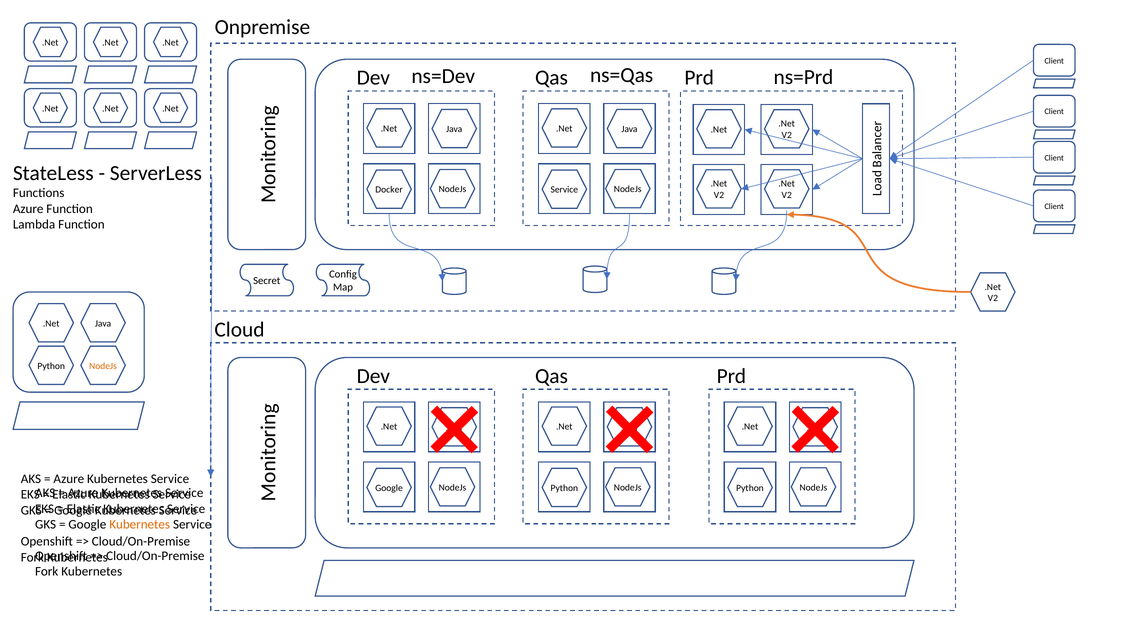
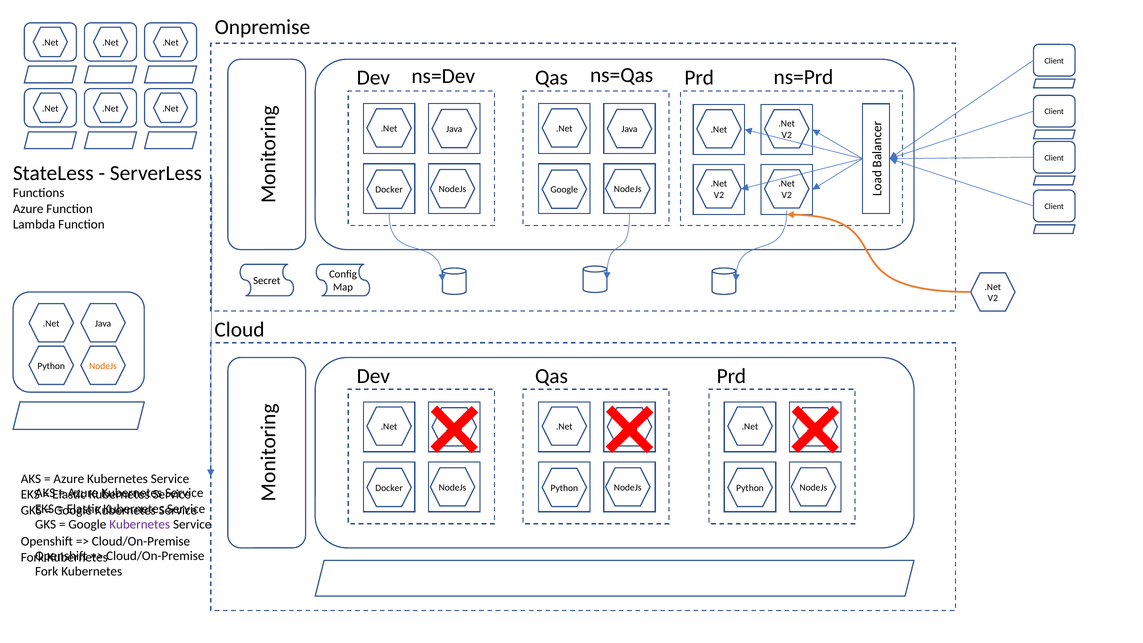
Service at (564, 190): Service -> Google
Google at (389, 488): Google -> Docker
Kubernetes at (140, 524) colour: orange -> purple
